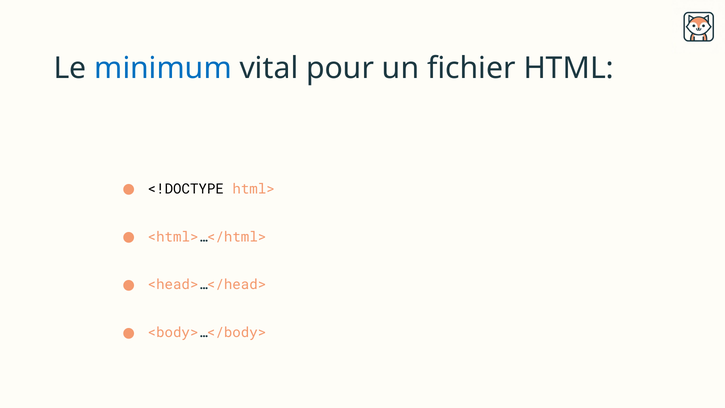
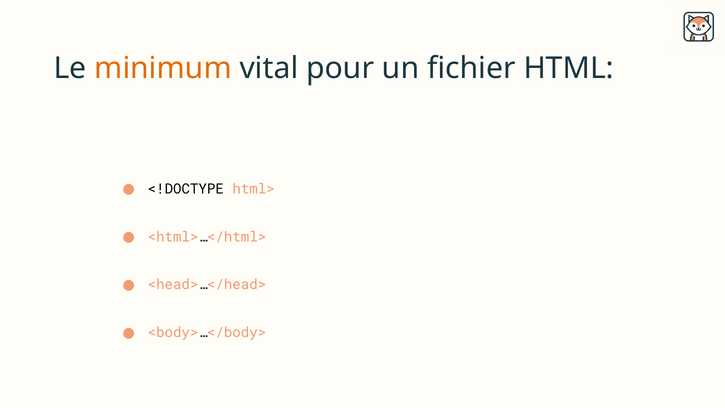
minimum colour: blue -> orange
